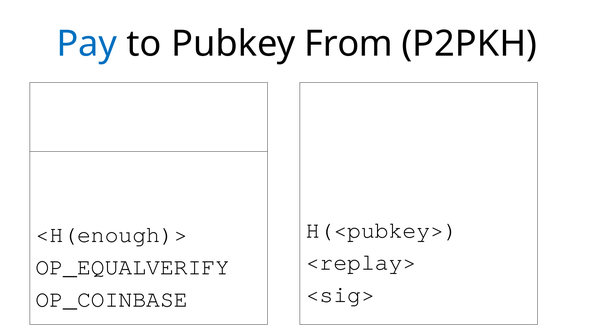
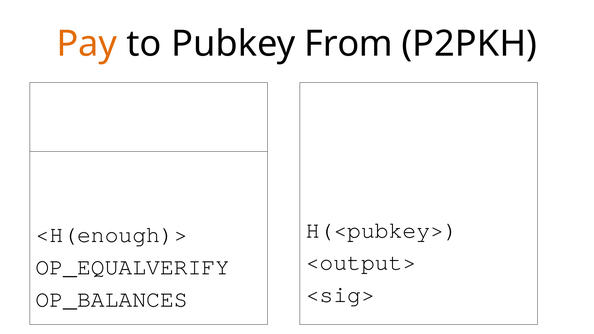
Pay colour: blue -> orange
<replay>: <replay> -> <output>
OP_COINBASE: OP_COINBASE -> OP_BALANCES
